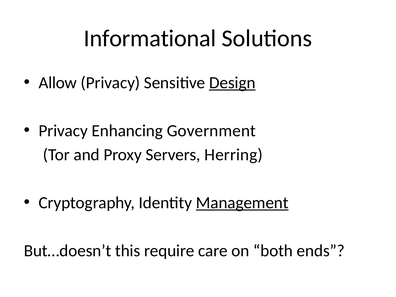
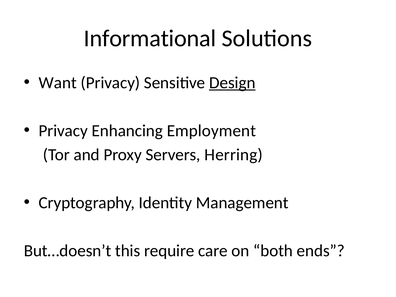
Allow: Allow -> Want
Government: Government -> Employment
Management underline: present -> none
